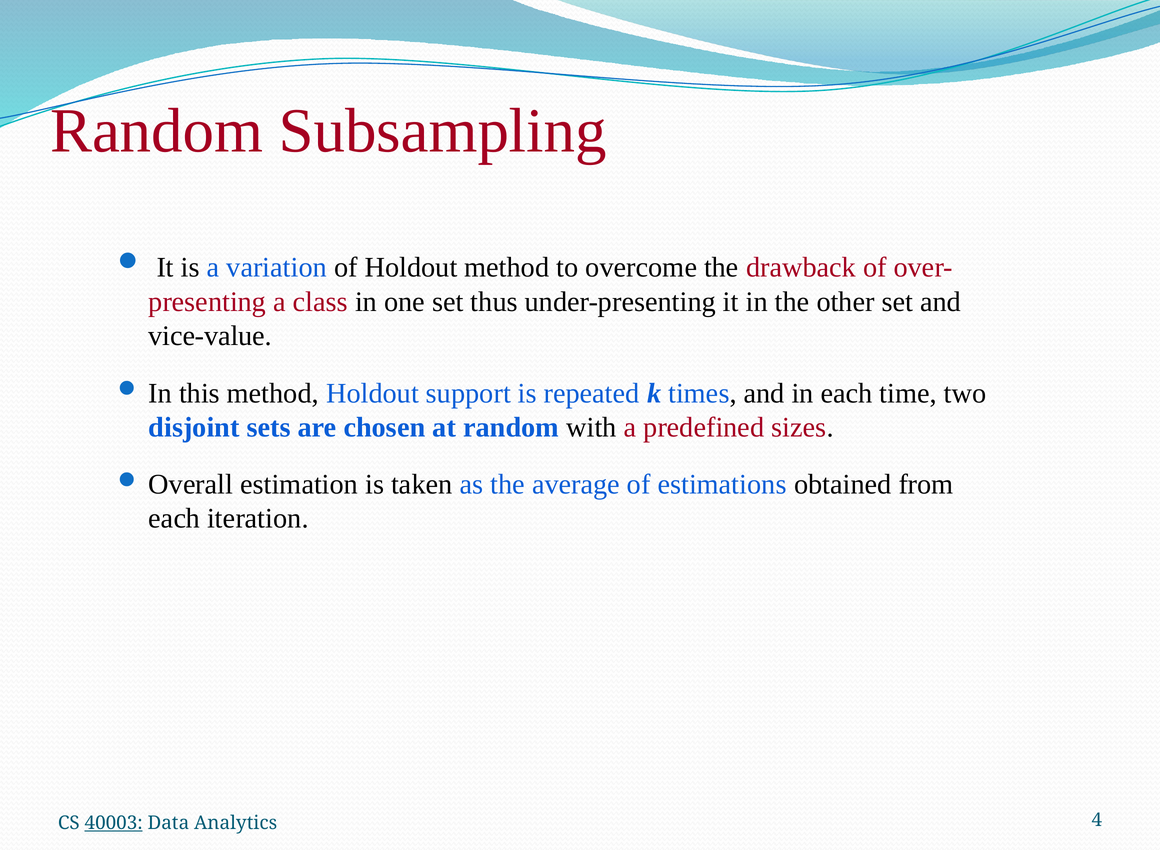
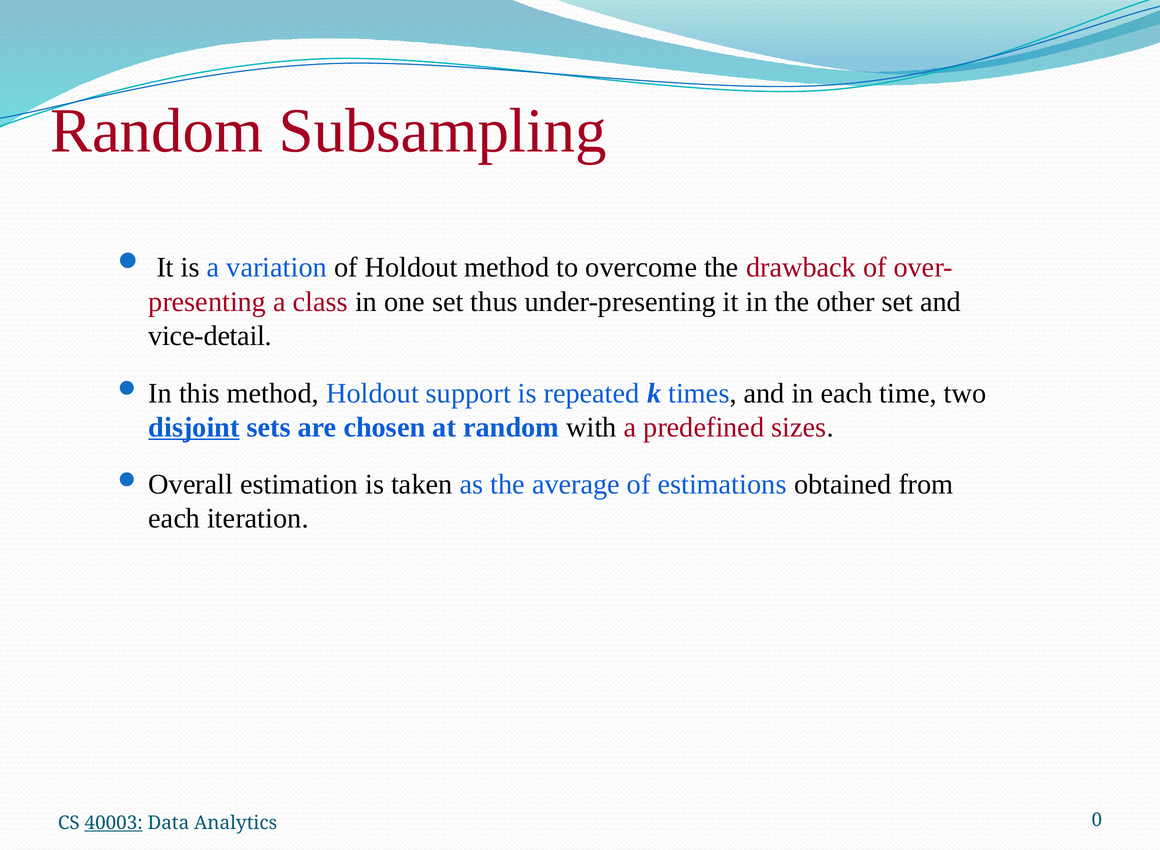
vice-value: vice-value -> vice-detail
disjoint underline: none -> present
4: 4 -> 0
